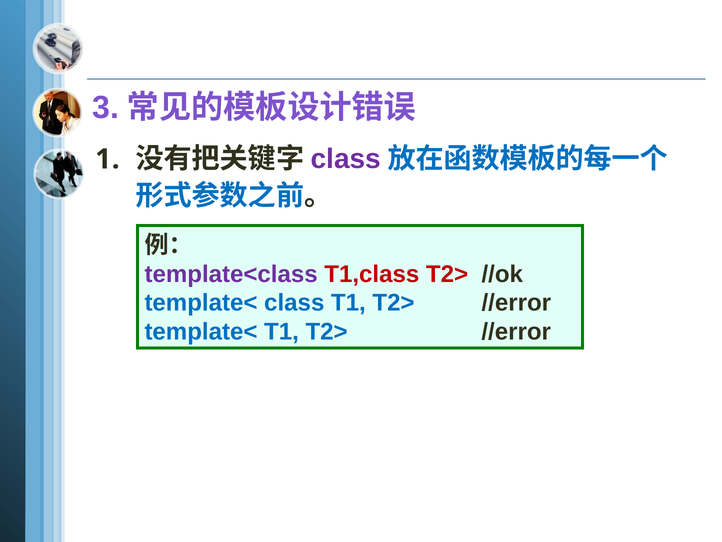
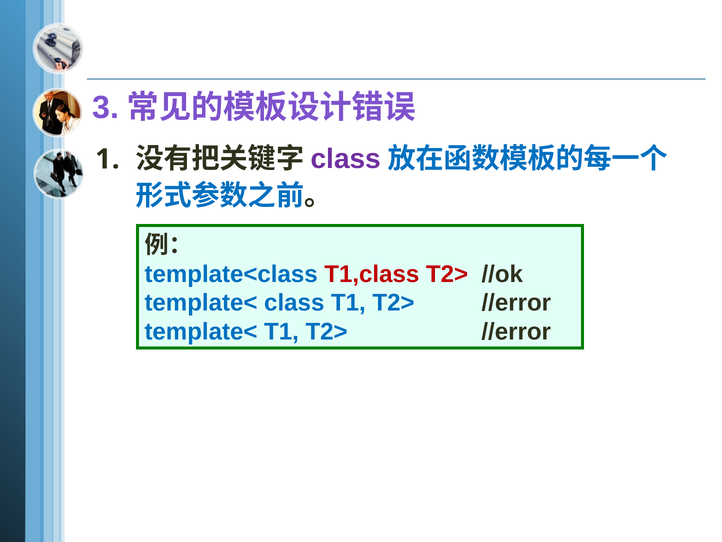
template<class colour: purple -> blue
